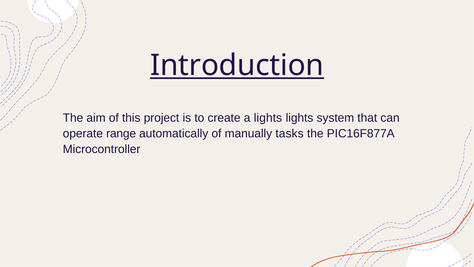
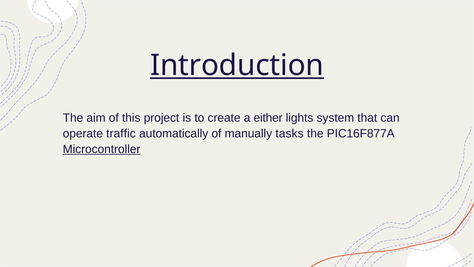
a lights: lights -> either
range: range -> traffic
Microcontroller underline: none -> present
